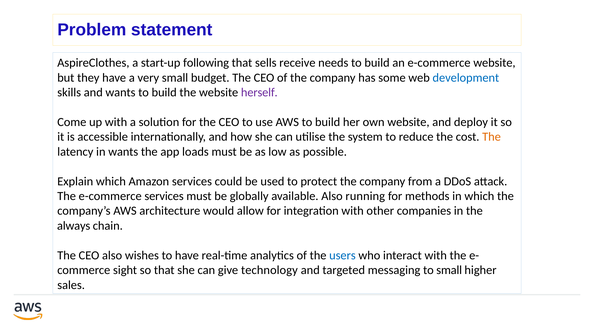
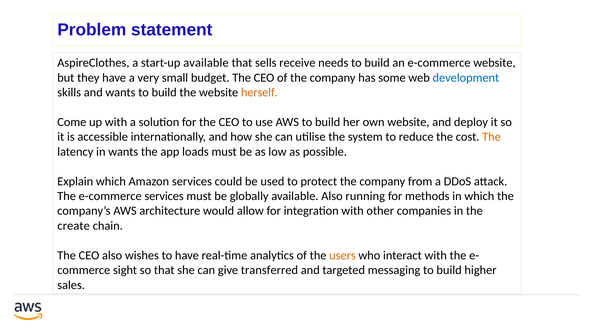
start-up following: following -> available
herself colour: purple -> orange
always: always -> create
users colour: blue -> orange
technology: technology -> transferred
messaging to small: small -> build
